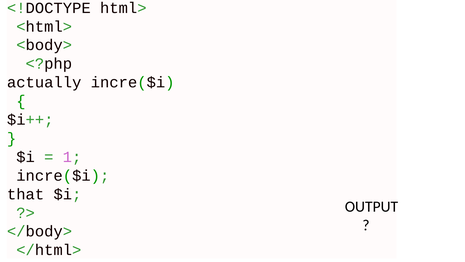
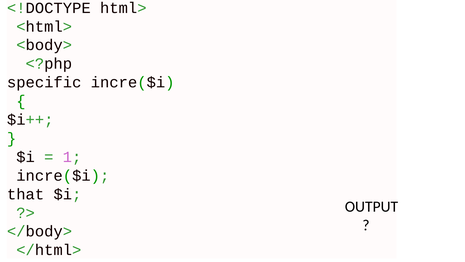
actually: actually -> specific
